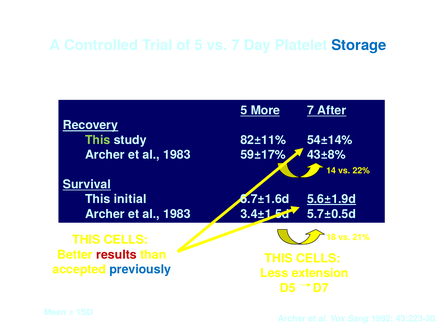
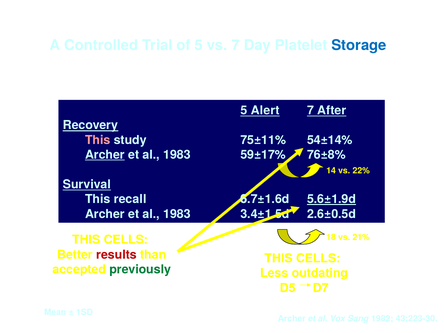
More: More -> Alert
This at (98, 140) colour: light green -> pink
82±11%: 82±11% -> 75±11%
Archer at (105, 155) underline: none -> present
43±8%: 43±8% -> 76±8%
initial: initial -> recall
5.7±0.5d: 5.7±0.5d -> 2.6±0.5d
previously colour: blue -> green
extension: extension -> outdating
